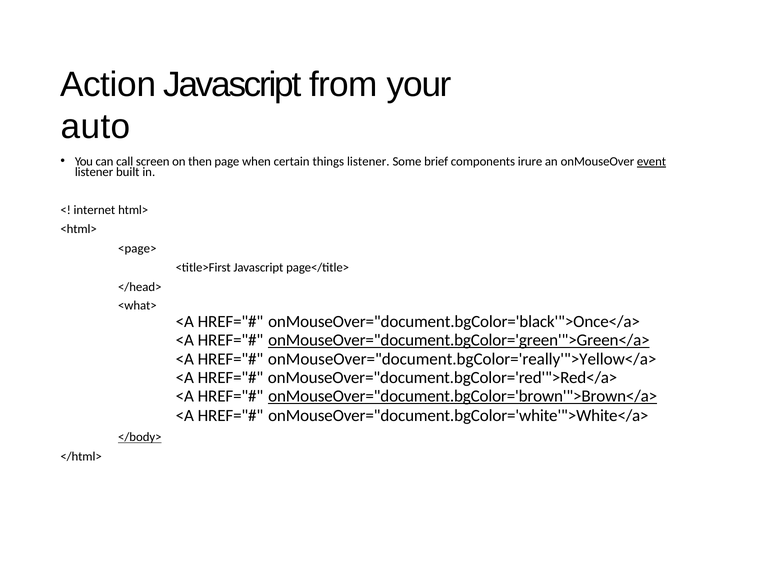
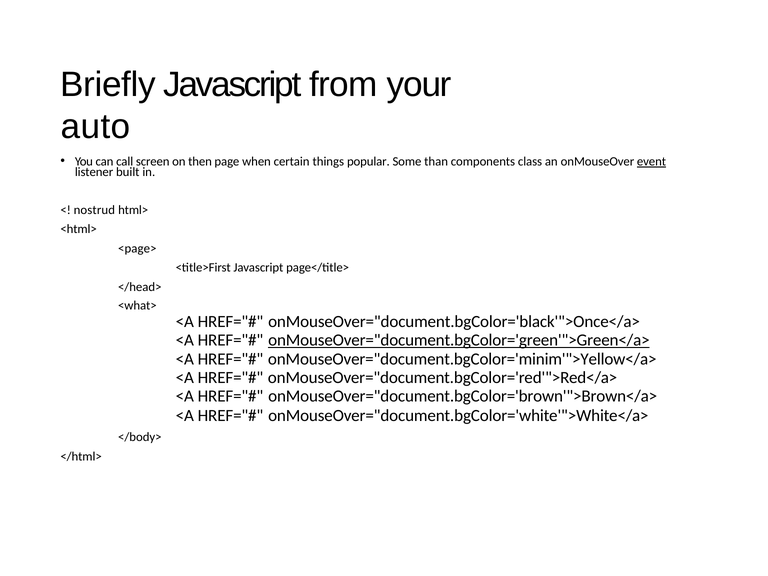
Action: Action -> Briefly
things listener: listener -> popular
brief: brief -> than
irure: irure -> class
internet: internet -> nostrud
onMouseOver="document.bgColor='really'">Yellow</a>: onMouseOver="document.bgColor='really'">Yellow</a> -> onMouseOver="document.bgColor='minim'">Yellow</a>
onMouseOver="document.bgColor='brown'">Brown</a> underline: present -> none
</body> underline: present -> none
